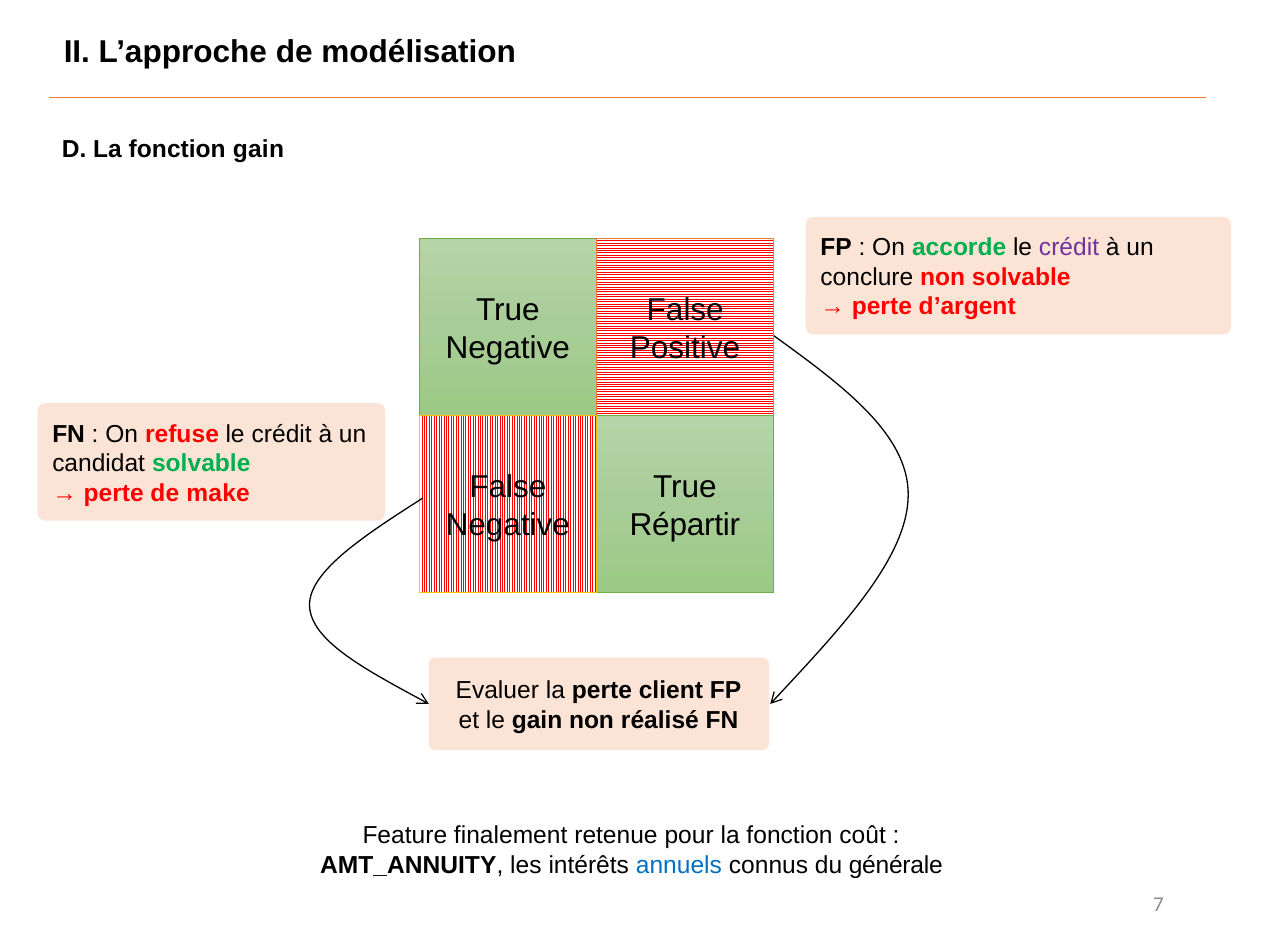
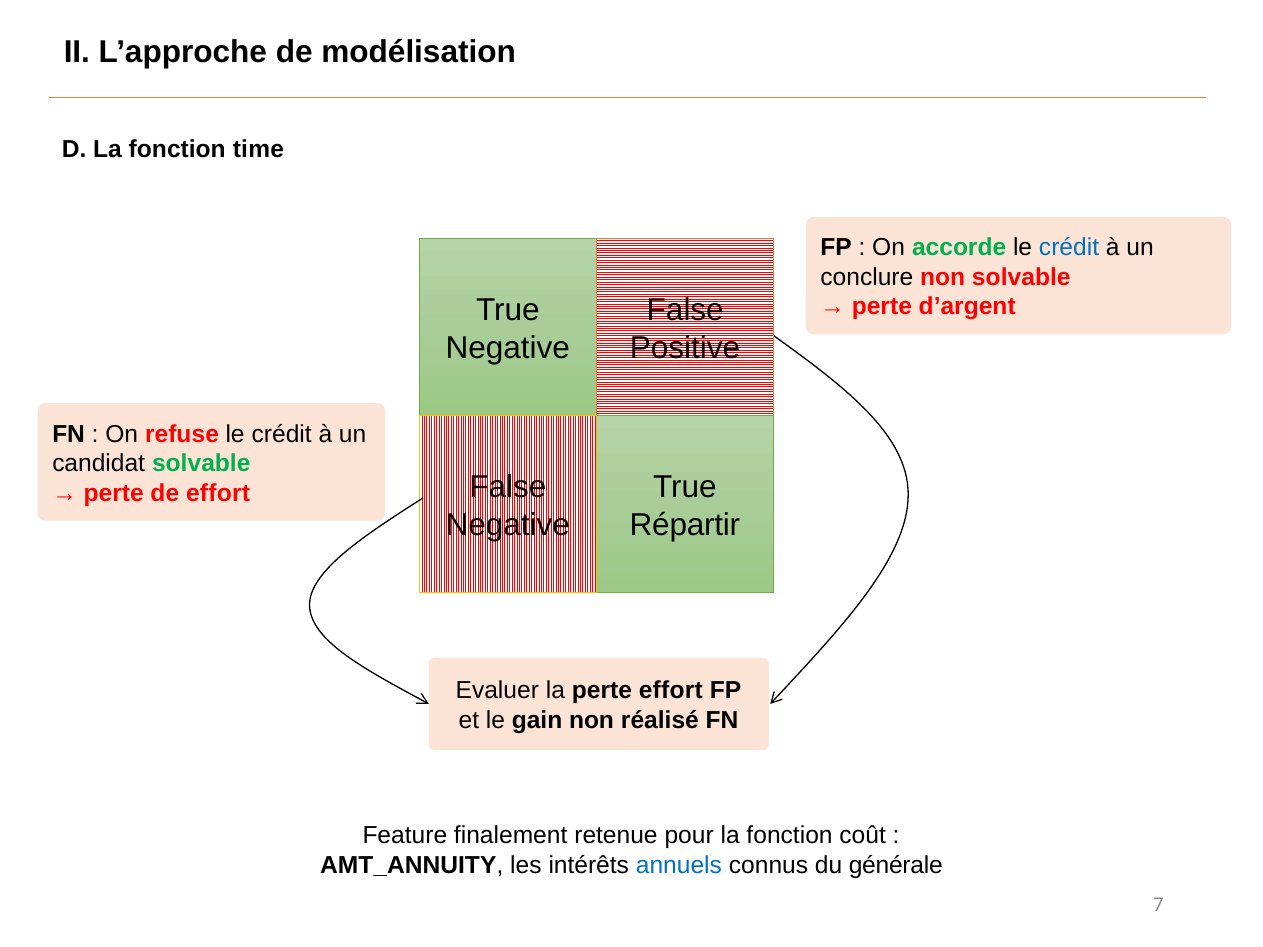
fonction gain: gain -> time
crédit at (1069, 248) colour: purple -> blue
de make: make -> effort
perte client: client -> effort
